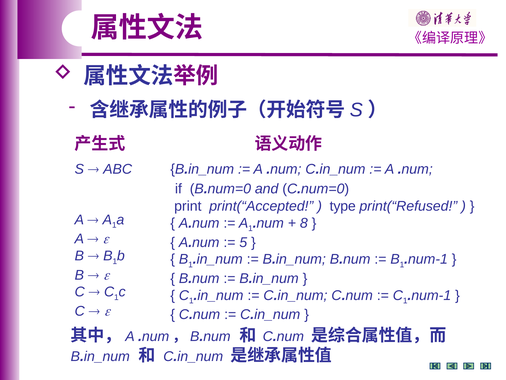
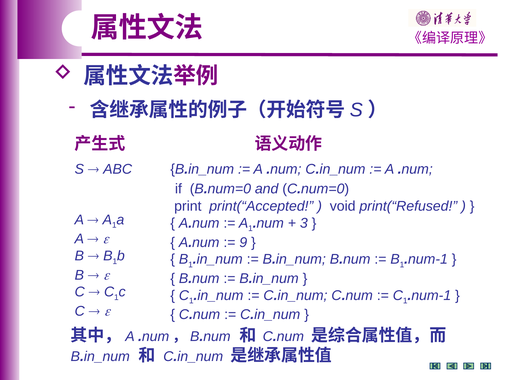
type: type -> void
8: 8 -> 3
5: 5 -> 9
